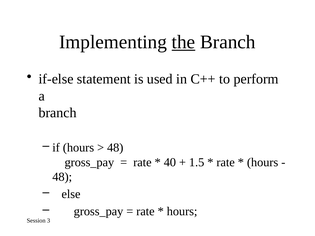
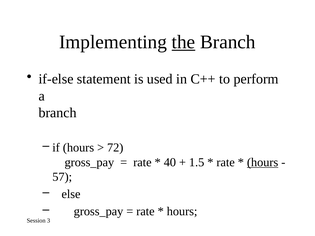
48 at (115, 148): 48 -> 72
hours at (263, 162) underline: none -> present
48 at (62, 177): 48 -> 57
